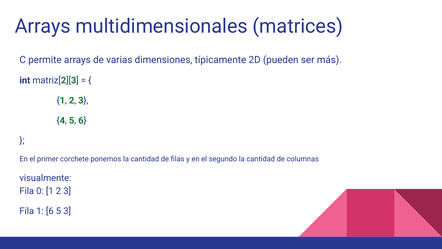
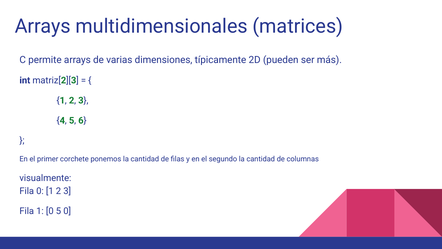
1 6: 6 -> 0
5 3: 3 -> 0
